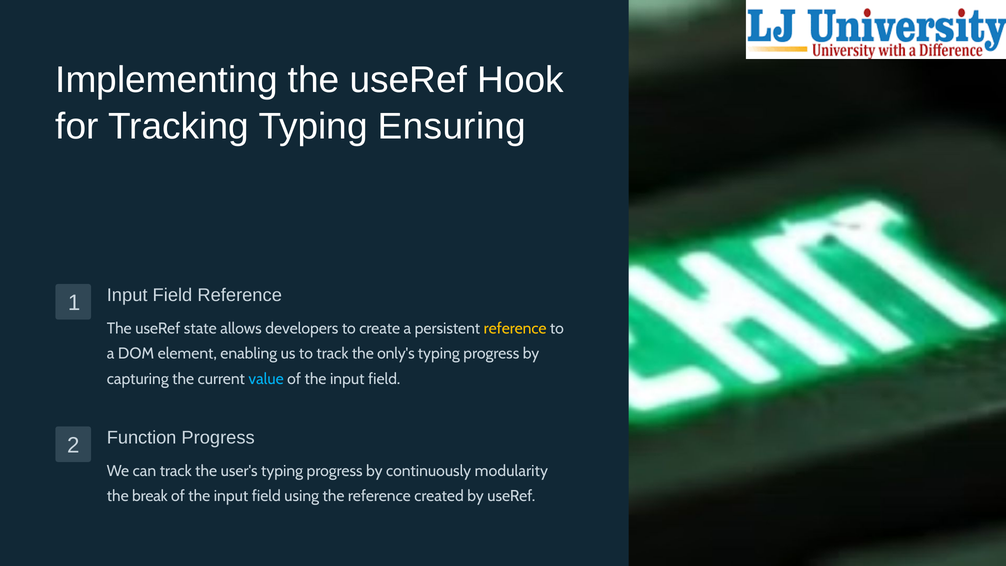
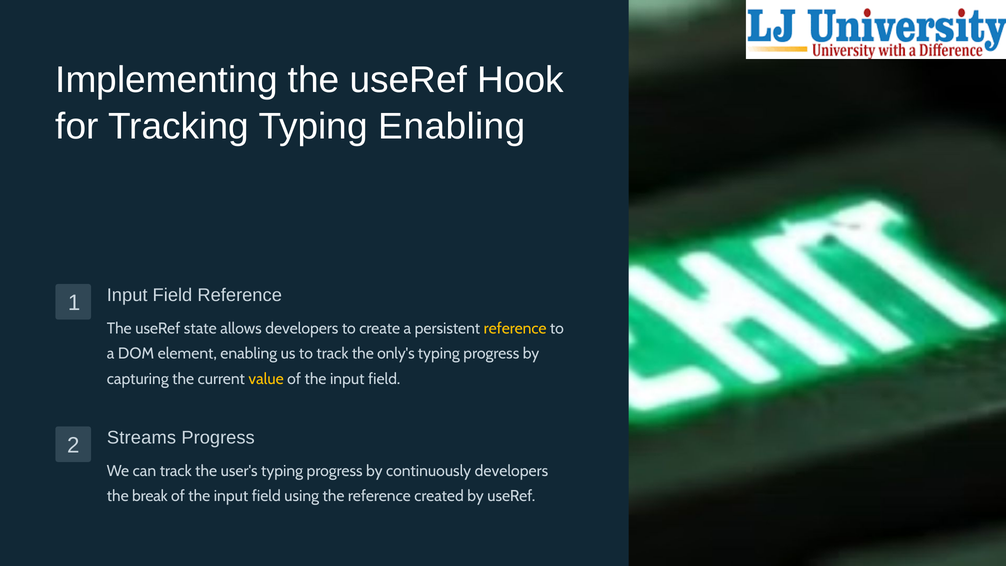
Typing Ensuring: Ensuring -> Enabling
value colour: light blue -> yellow
Function: Function -> Streams
continuously modularity: modularity -> developers
